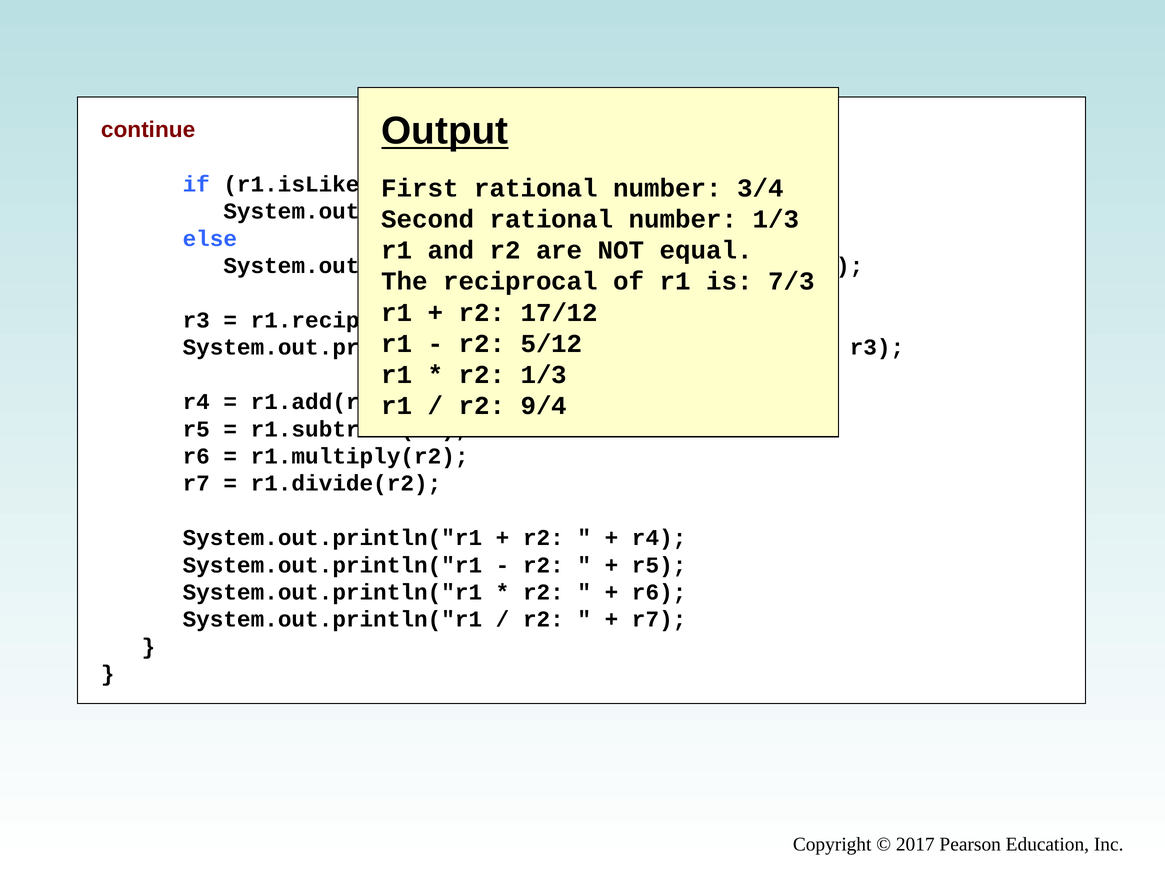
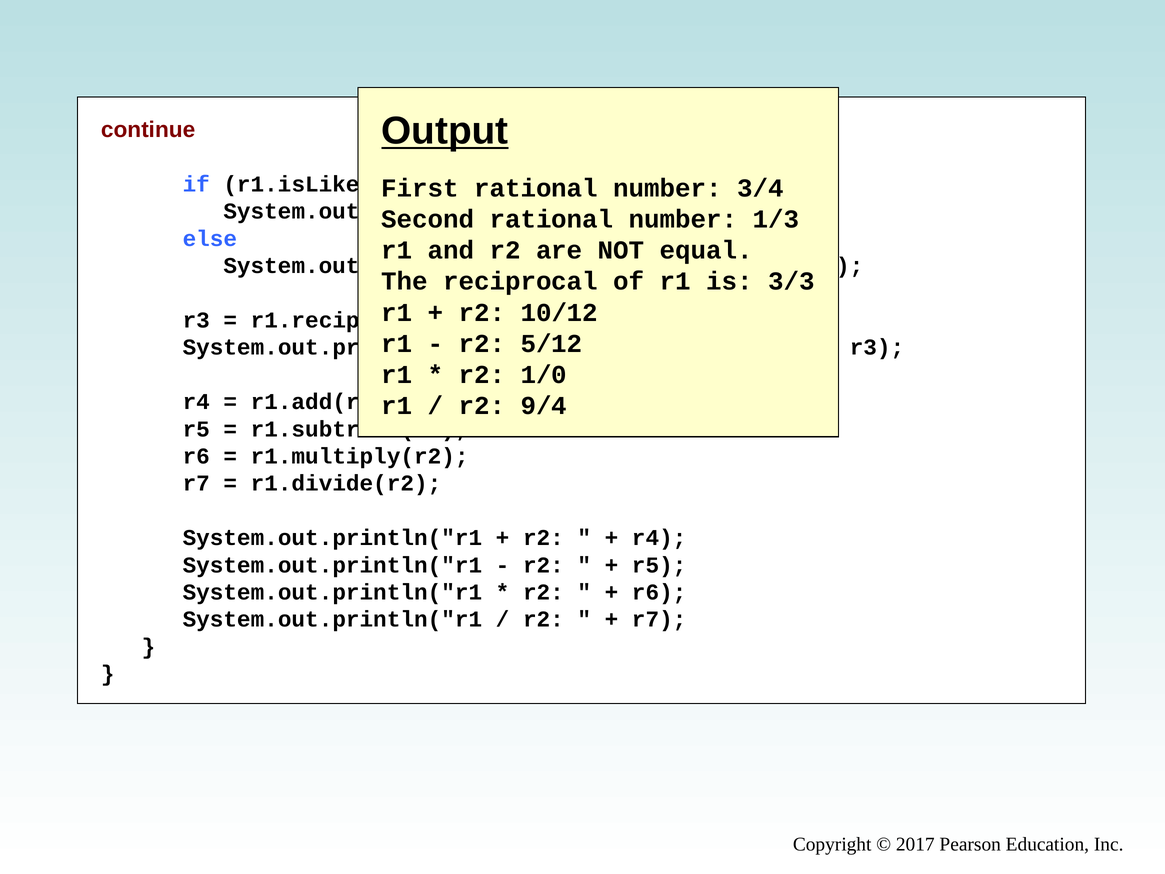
7/3: 7/3 -> 3/3
17/12: 17/12 -> 10/12
r2 1/3: 1/3 -> 1/0
